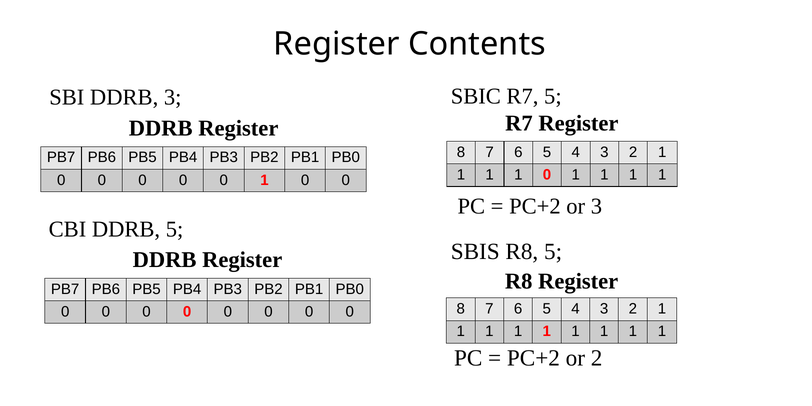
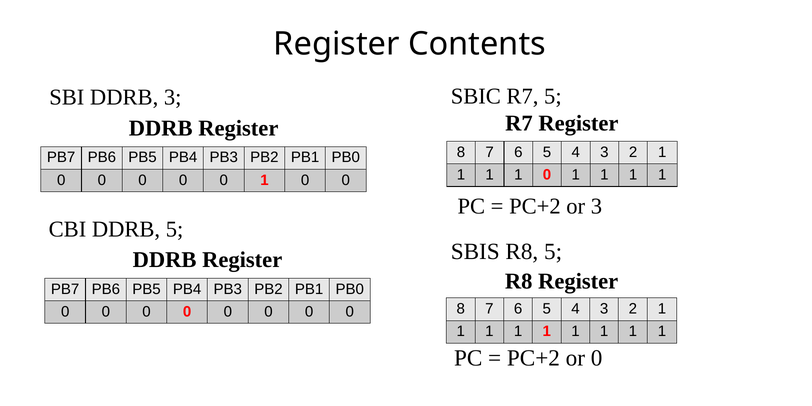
or 2: 2 -> 0
